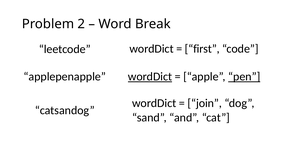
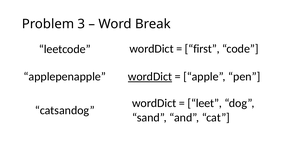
2: 2 -> 3
pen underline: present -> none
join: join -> leet
